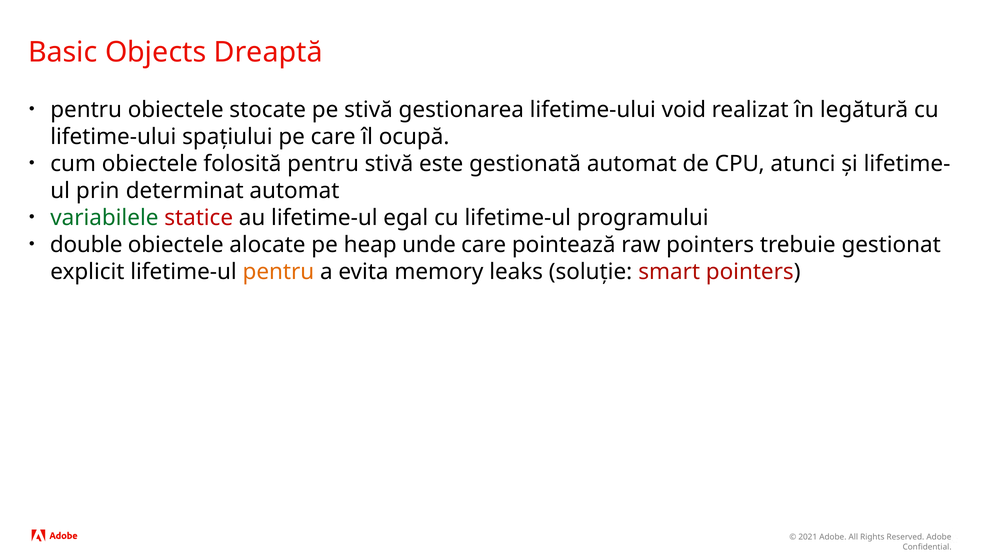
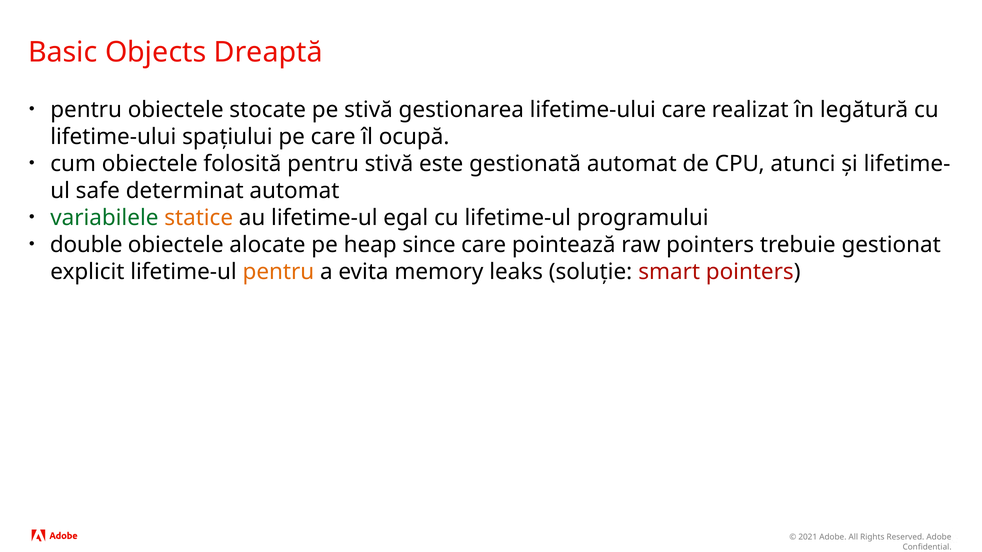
lifetime-ului void: void -> care
prin: prin -> safe
statice colour: red -> orange
unde: unde -> since
